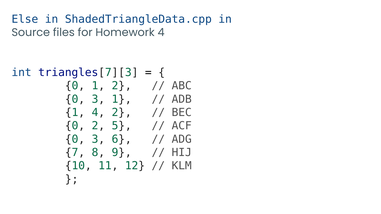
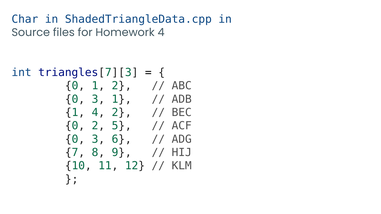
Else: Else -> Char
